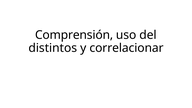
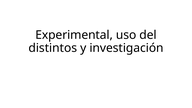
Comprensión: Comprensión -> Experimental
correlacionar: correlacionar -> investigación
